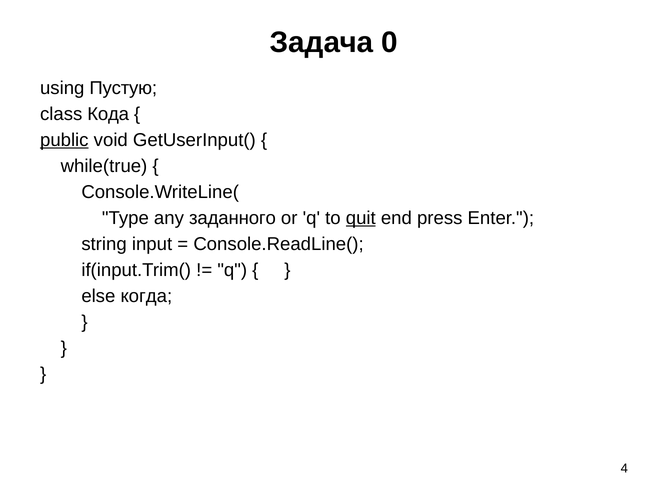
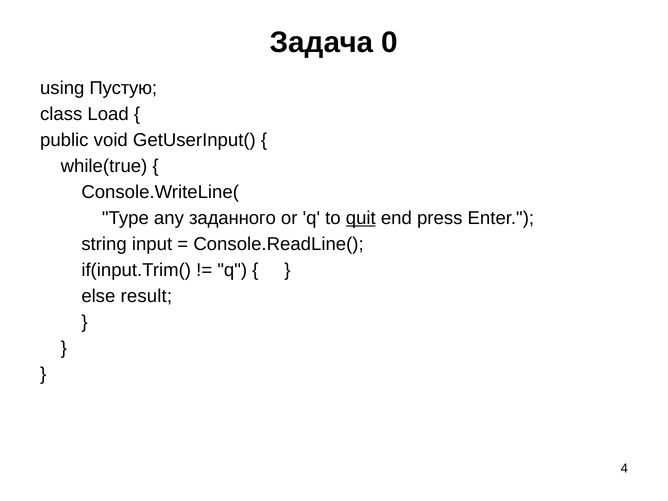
Кода: Кода -> Load
public underline: present -> none
когда: когда -> result
